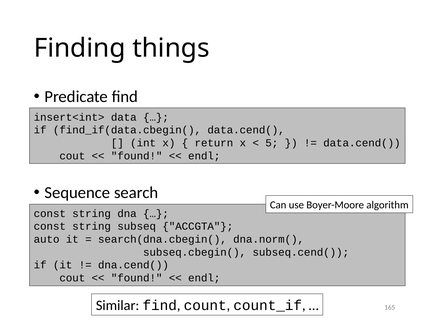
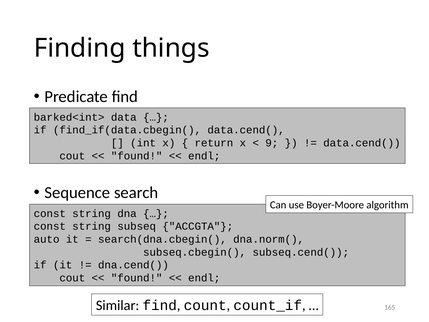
insert<int>: insert<int> -> barked<int>
5: 5 -> 9
